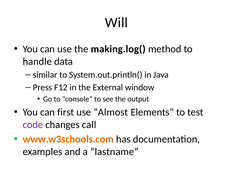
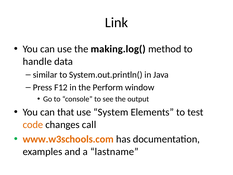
Will: Will -> Link
External: External -> Perform
first: first -> that
Almost: Almost -> System
code colour: purple -> orange
